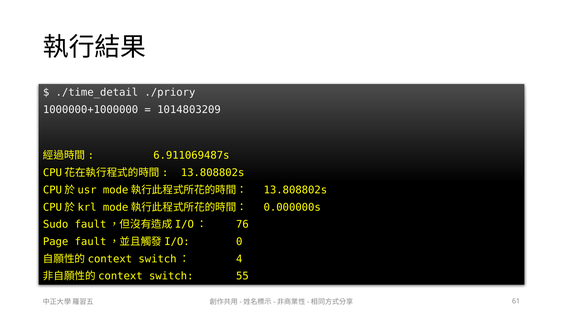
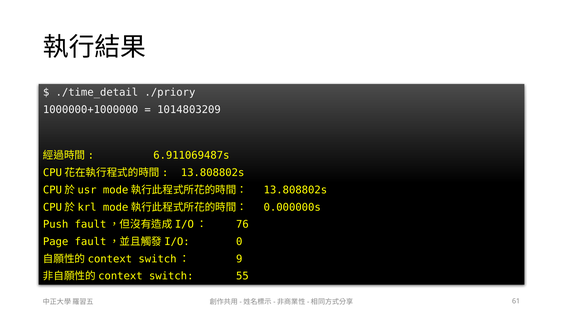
Sudo: Sudo -> Push
4: 4 -> 9
